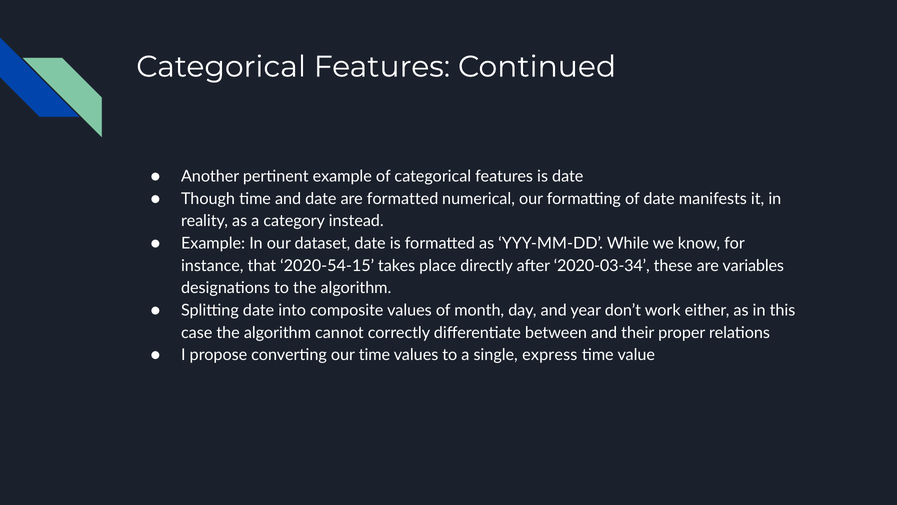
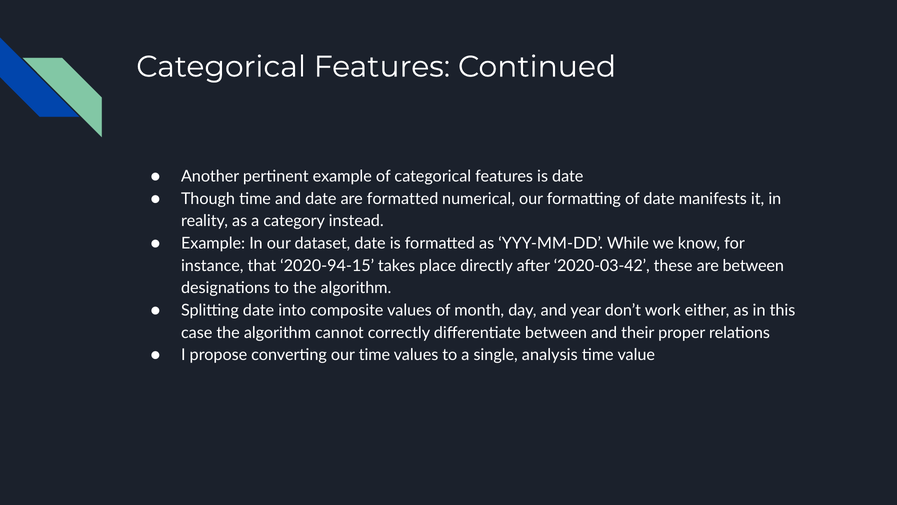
2020-54-15: 2020-54-15 -> 2020-94-15
2020-03-34: 2020-03-34 -> 2020-03-42
are variables: variables -> between
express: express -> analysis
